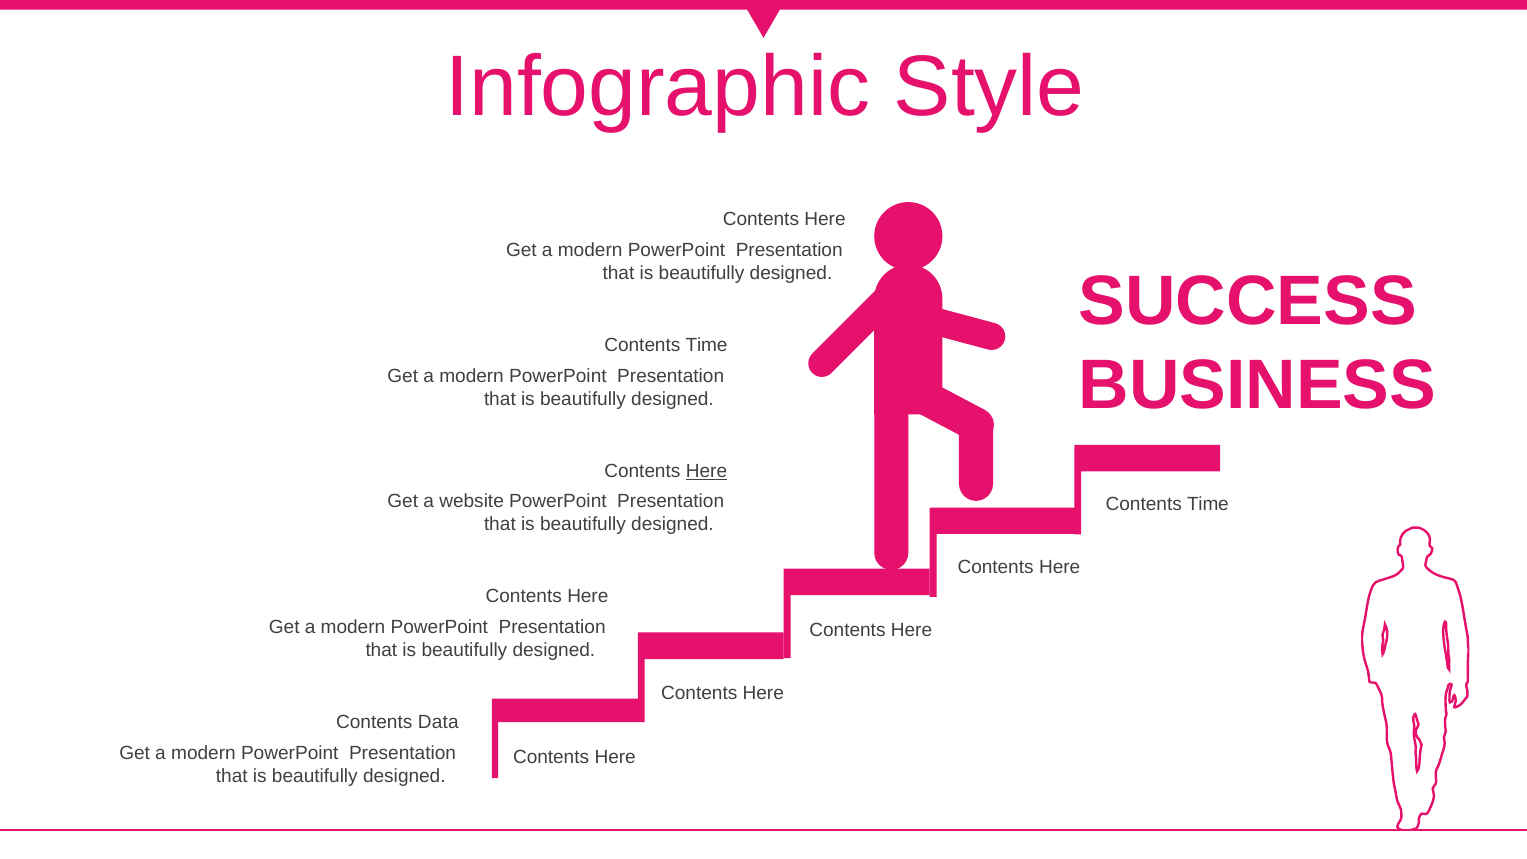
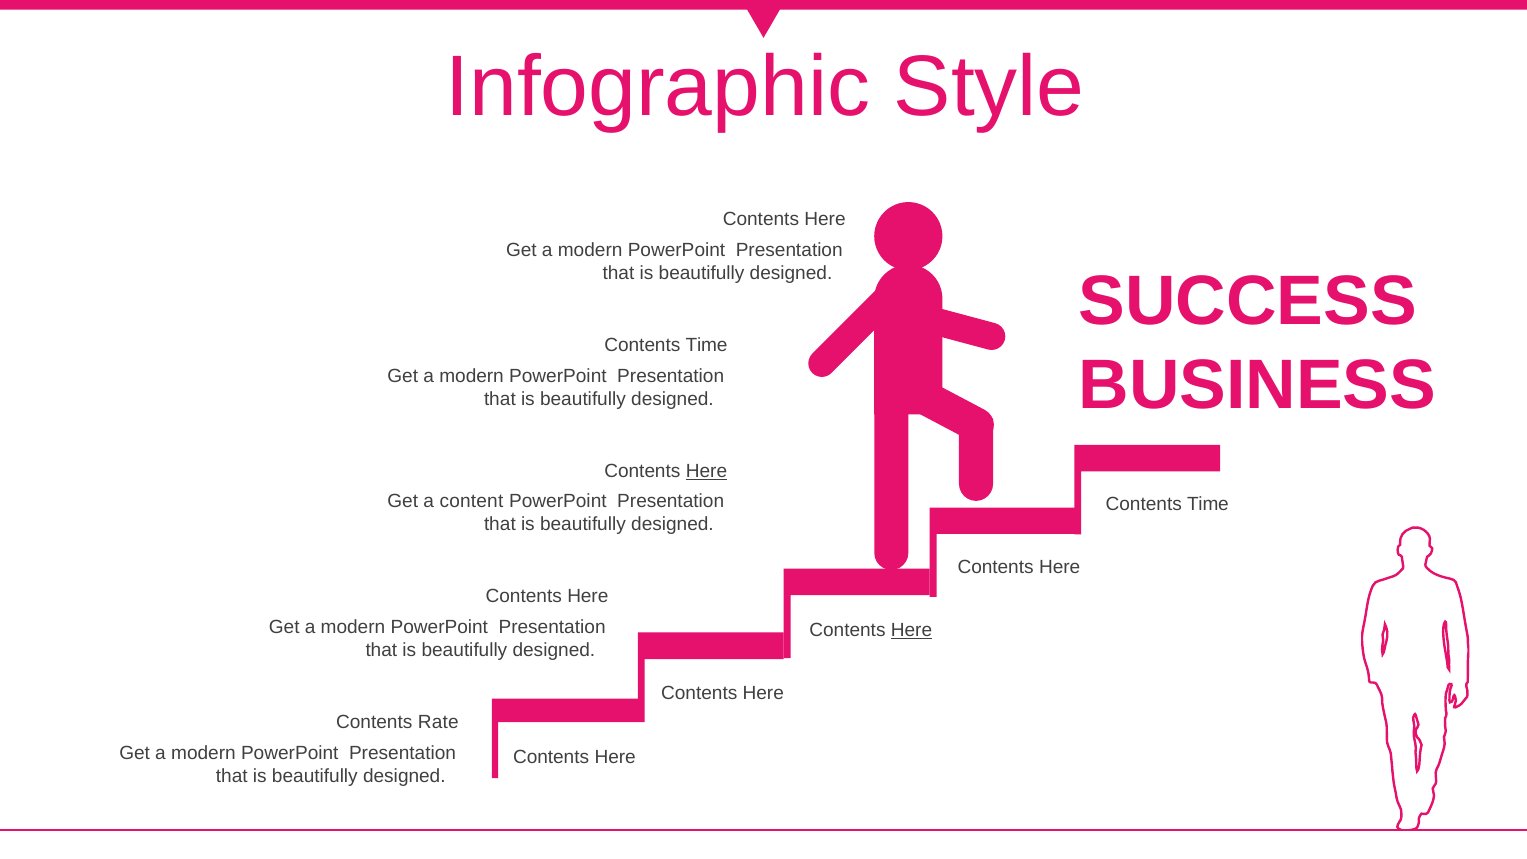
website: website -> content
Here at (912, 630) underline: none -> present
Data: Data -> Rate
